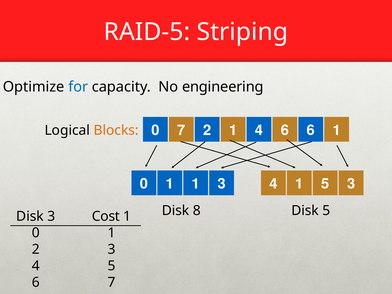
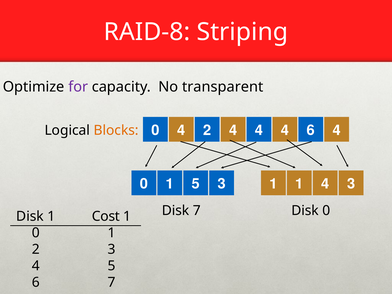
RAID-5: RAID-5 -> RAID-8
for colour: blue -> purple
engineering: engineering -> transparent
0 7: 7 -> 4
1 at (233, 130): 1 -> 4
6 at (285, 130): 6 -> 4
6 1: 1 -> 4
0 1 1: 1 -> 5
3 4: 4 -> 1
1 5: 5 -> 4
Disk 8: 8 -> 7
Disk 5: 5 -> 0
Disk 3: 3 -> 1
